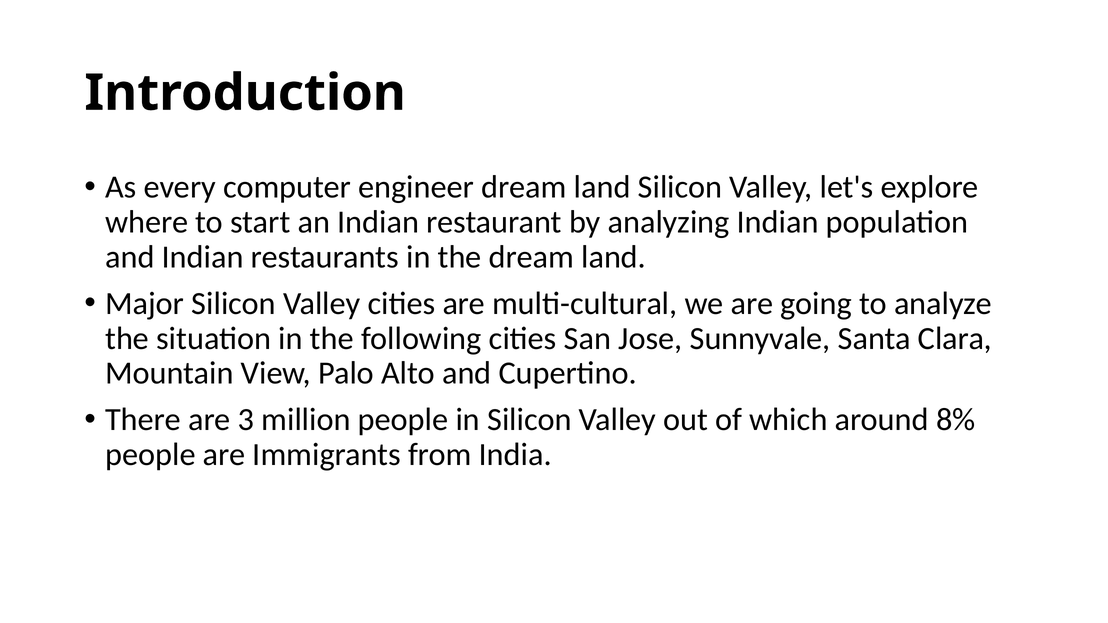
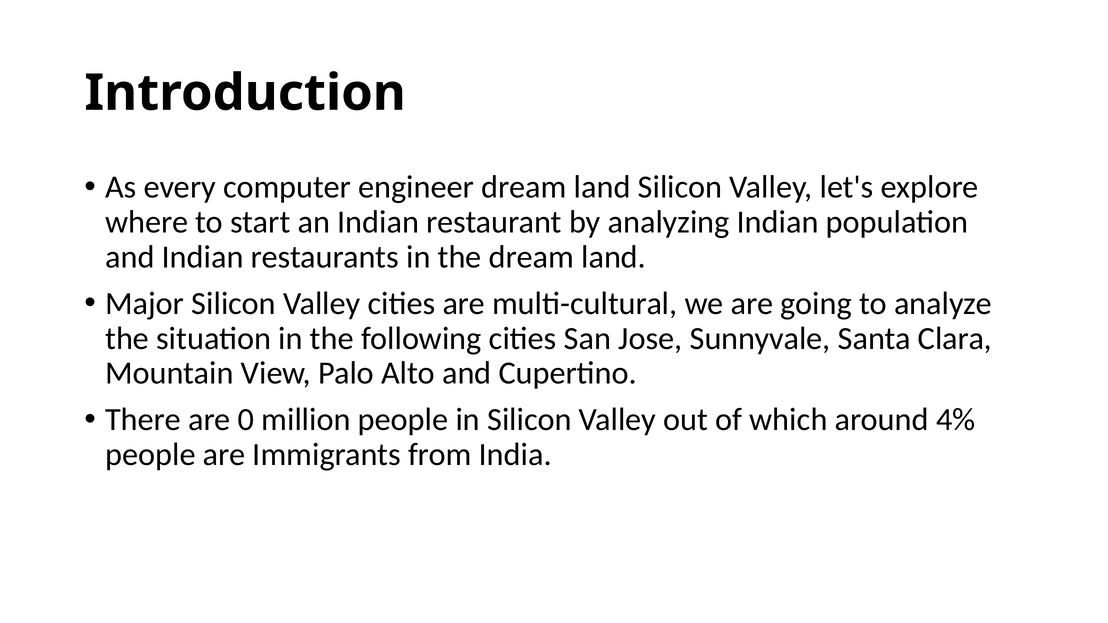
3: 3 -> 0
8%: 8% -> 4%
